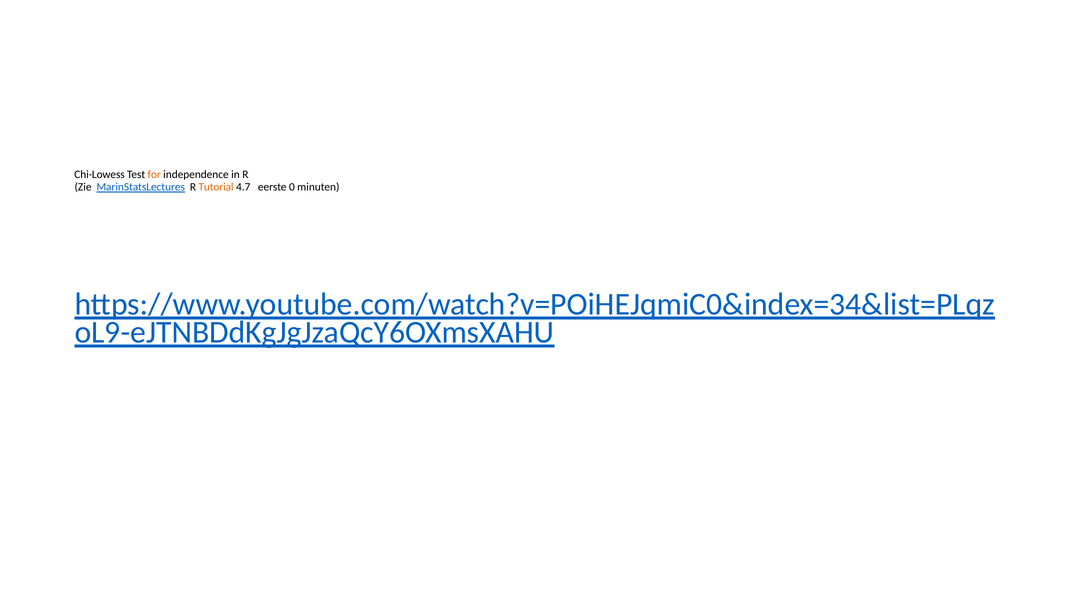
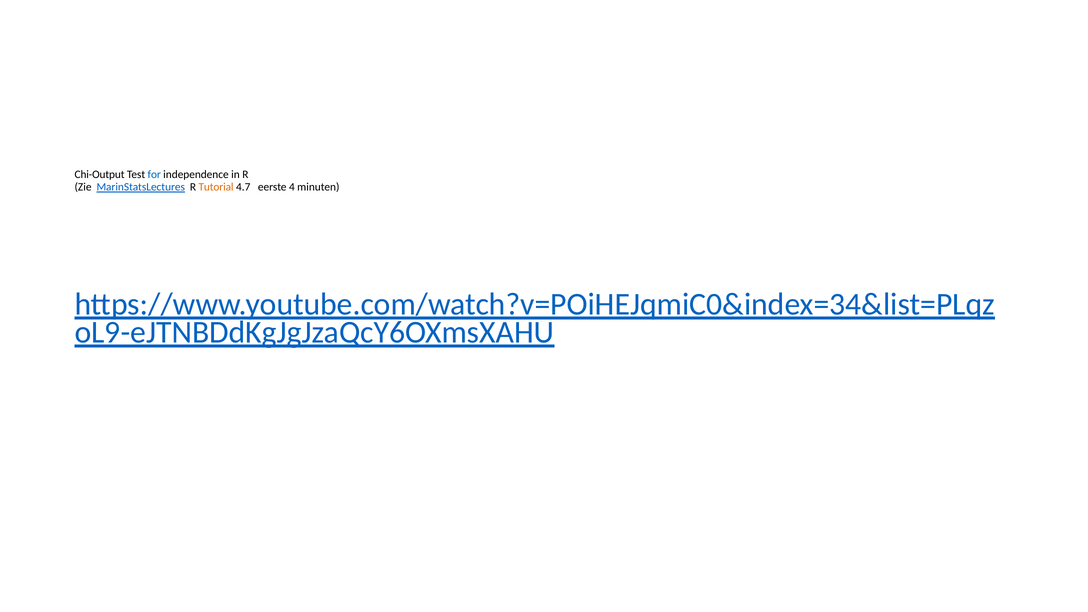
Chi-Lowess: Chi-Lowess -> Chi-Output
for colour: orange -> blue
0: 0 -> 4
